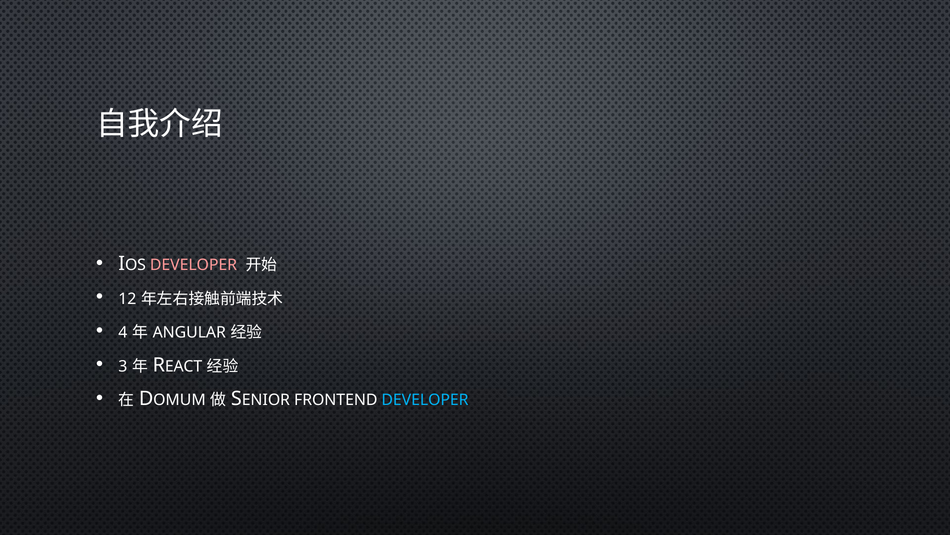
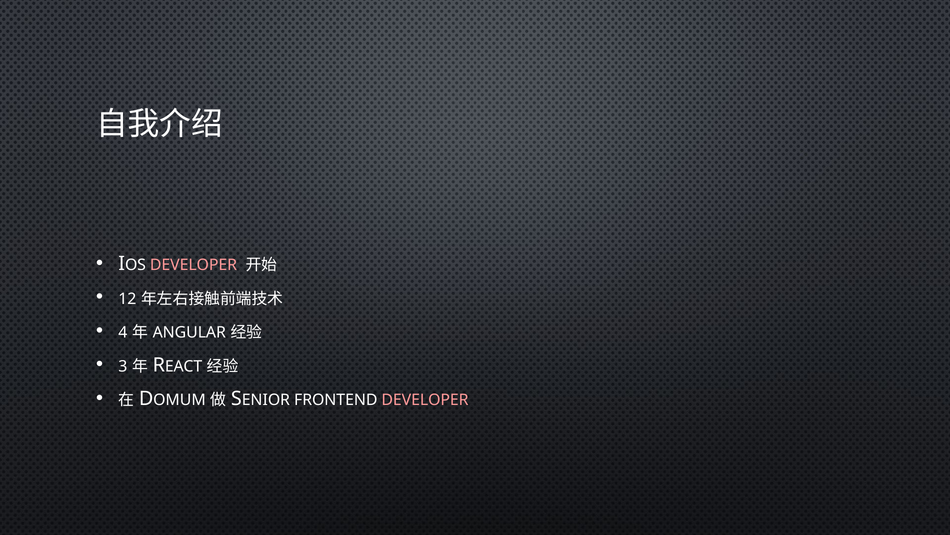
DEVELOPER at (425, 400) colour: light blue -> pink
